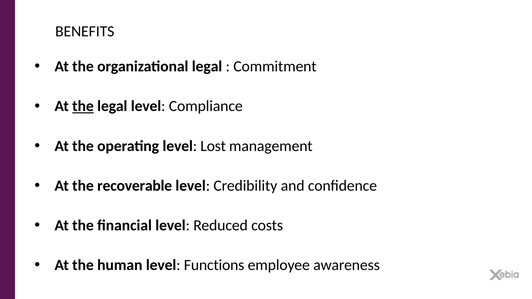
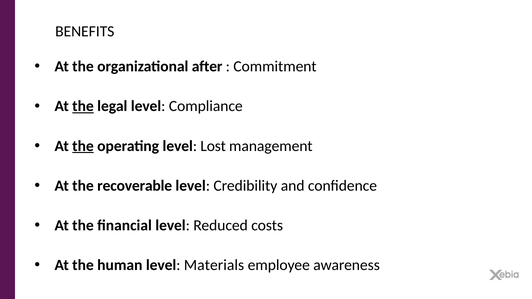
organizational legal: legal -> after
the at (83, 146) underline: none -> present
Functions: Functions -> Materials
